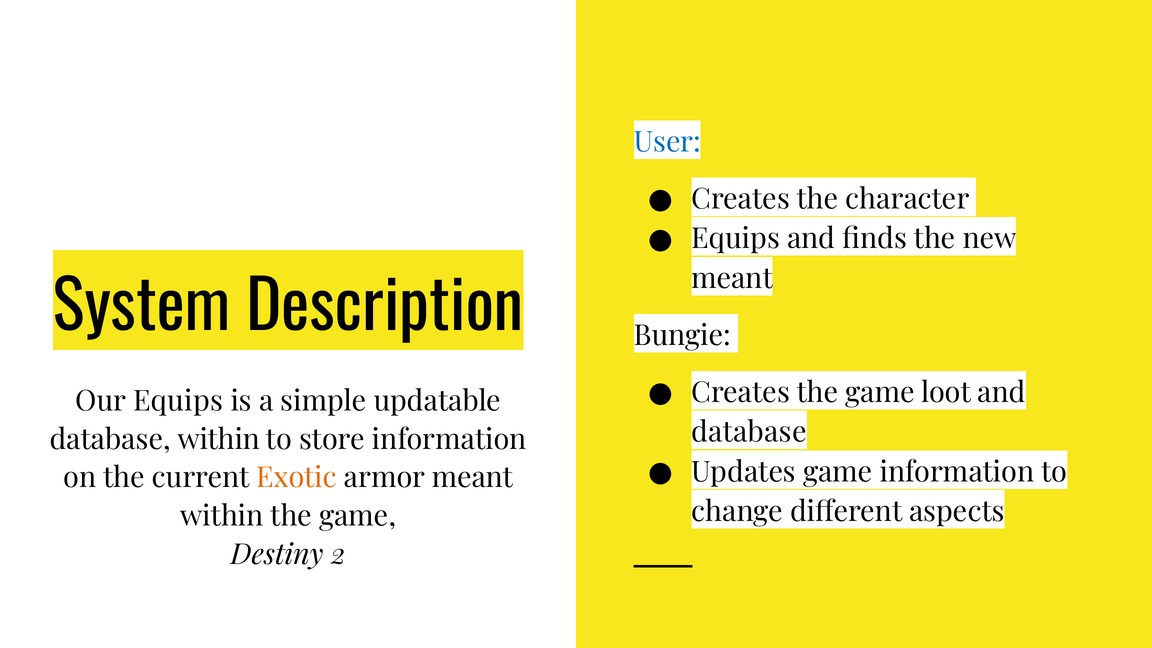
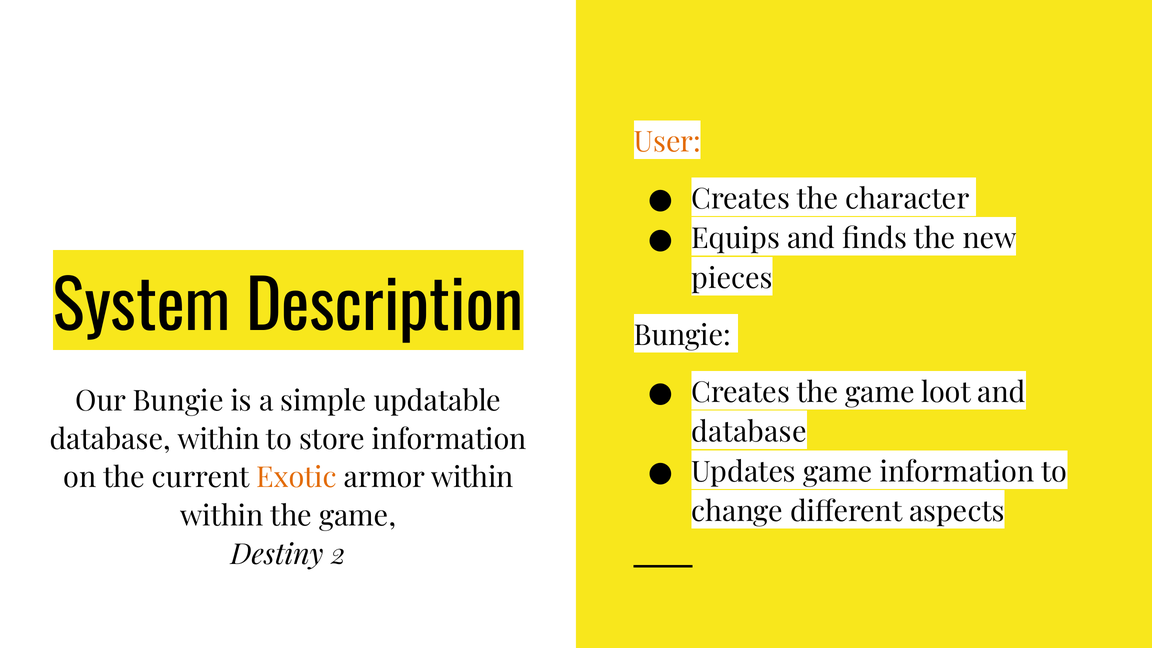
User colour: blue -> orange
meant at (732, 279): meant -> pieces
Our Equips: Equips -> Bungie
armor meant: meant -> within
